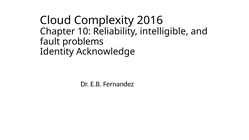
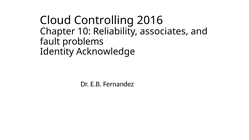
Complexity: Complexity -> Controlling
intelligible: intelligible -> associates
